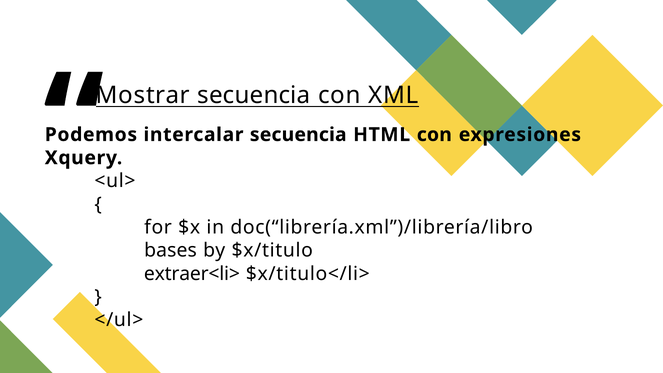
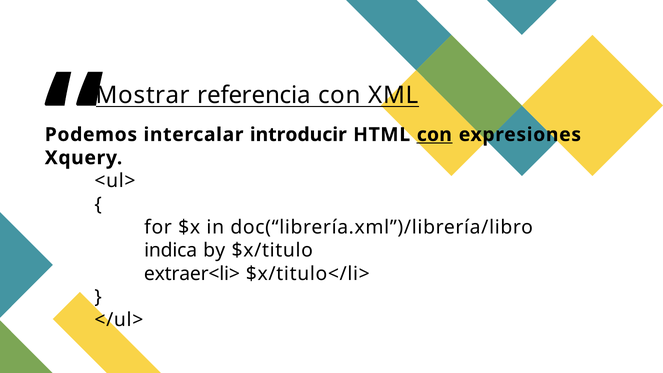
Mostrar secuencia: secuencia -> referencia
intercalar secuencia: secuencia -> introducir
con at (434, 135) underline: none -> present
bases: bases -> indica
